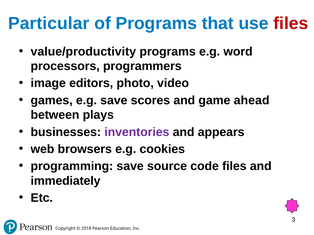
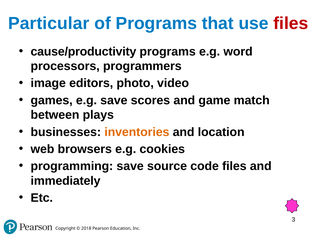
value/productivity: value/productivity -> cause/productivity
ahead: ahead -> match
inventories colour: purple -> orange
appears: appears -> location
